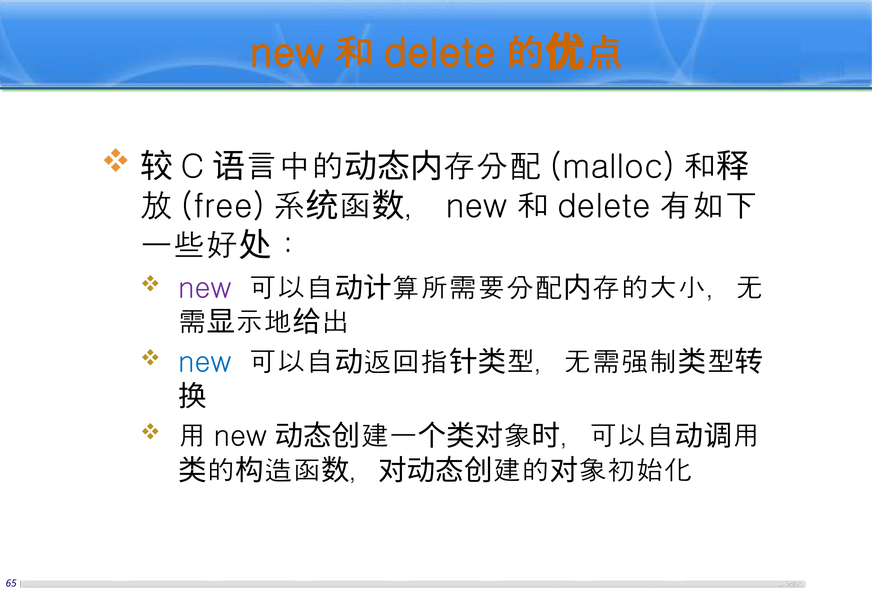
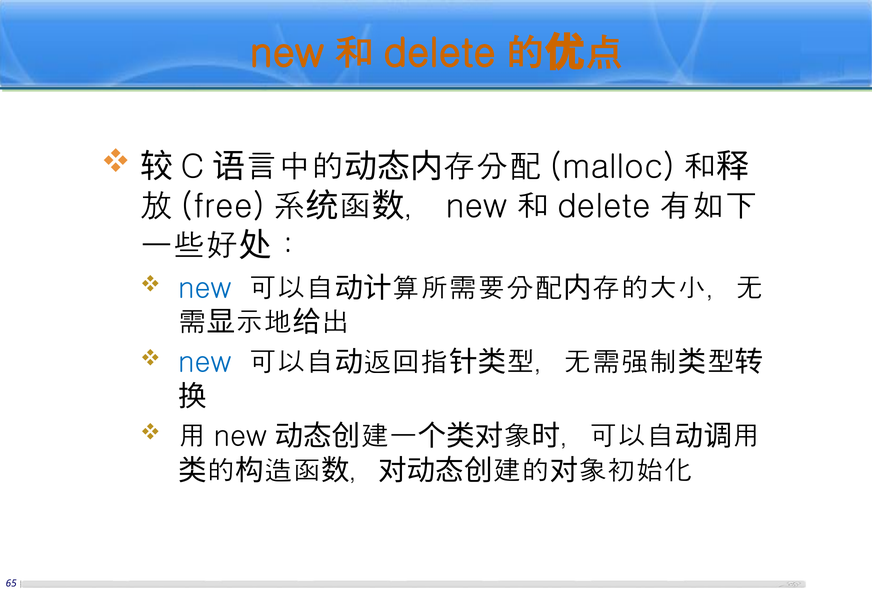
new at (205, 288) colour: purple -> blue
